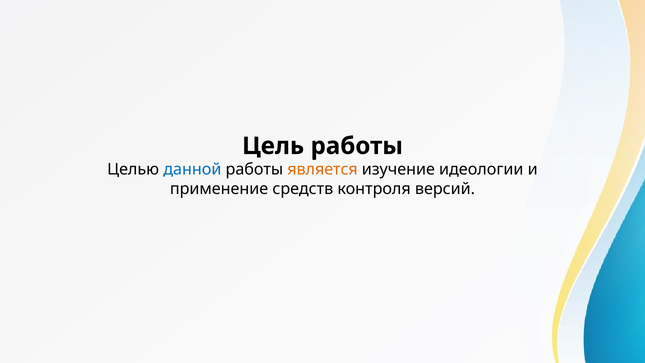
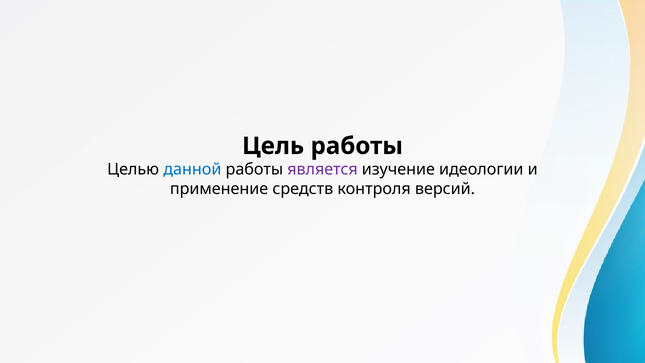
является colour: orange -> purple
